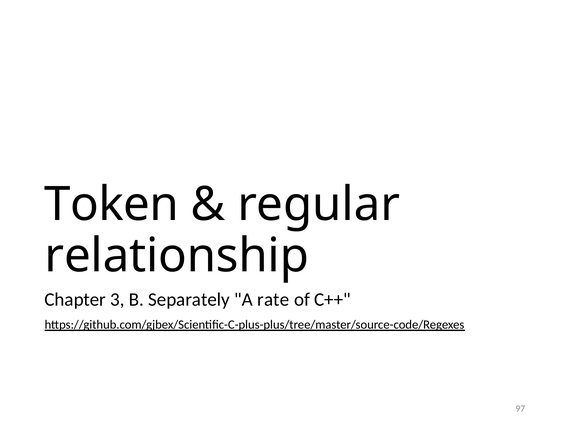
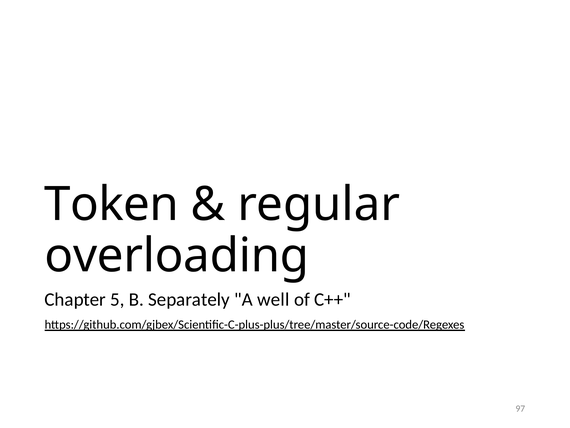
relationship: relationship -> overloading
3: 3 -> 5
rate: rate -> well
